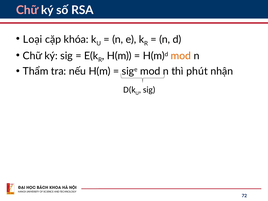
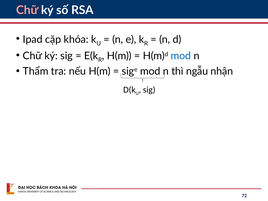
Loại: Loại -> Ipad
mod at (181, 56) colour: orange -> blue
phút: phút -> ngẫu
